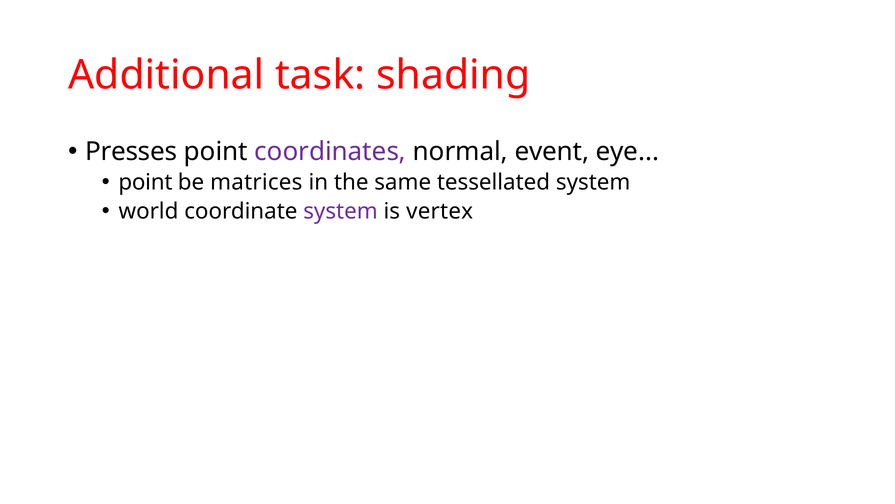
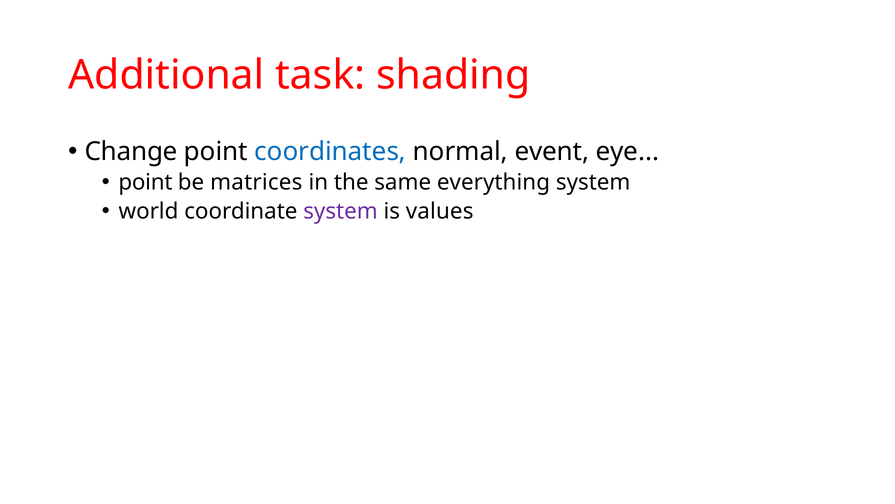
Presses: Presses -> Change
coordinates colour: purple -> blue
tessellated: tessellated -> everything
vertex: vertex -> values
